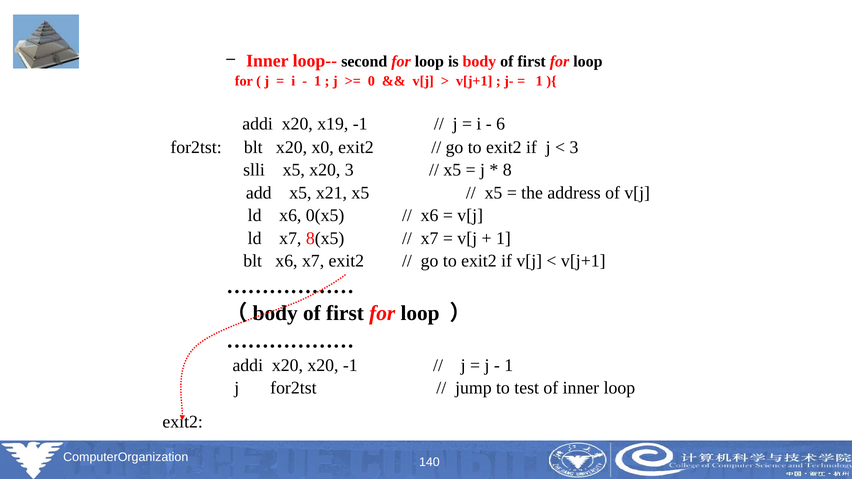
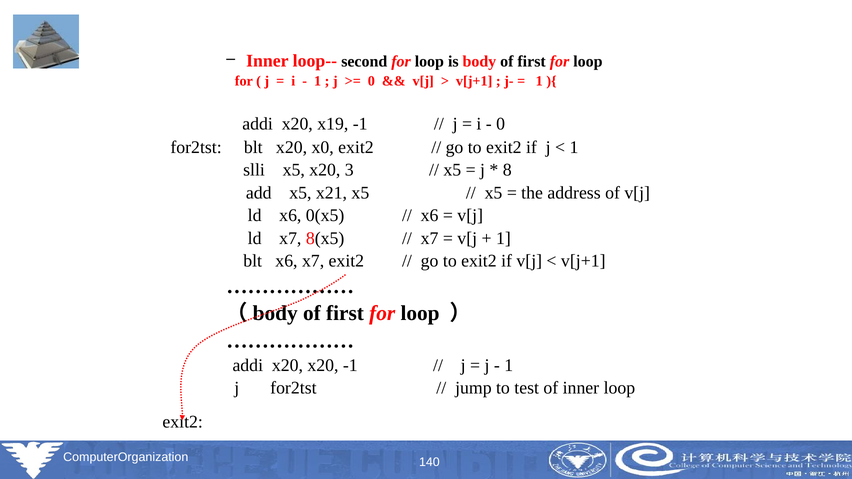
6 at (501, 124): 6 -> 0
3 at (574, 147): 3 -> 1
